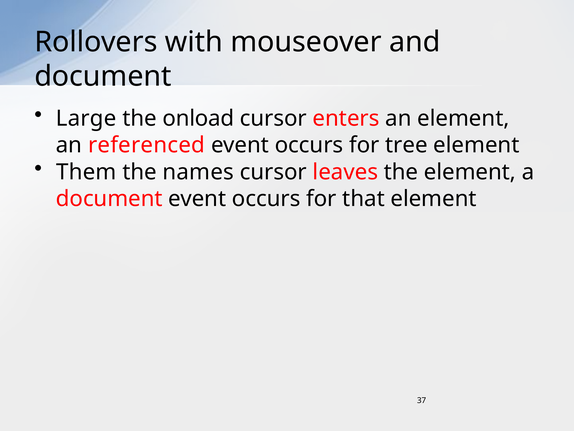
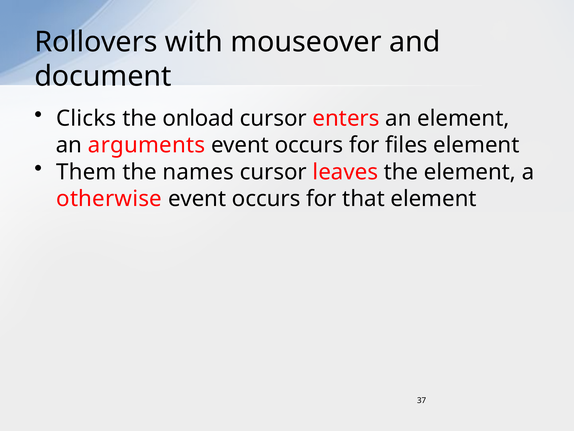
Large: Large -> Clicks
referenced: referenced -> arguments
tree: tree -> files
document at (109, 199): document -> otherwise
